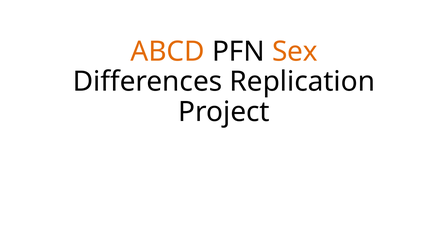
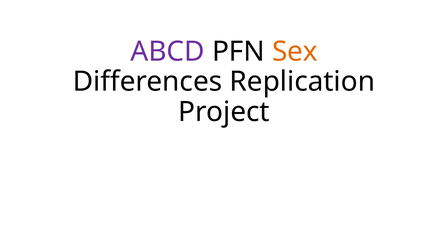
ABCD colour: orange -> purple
